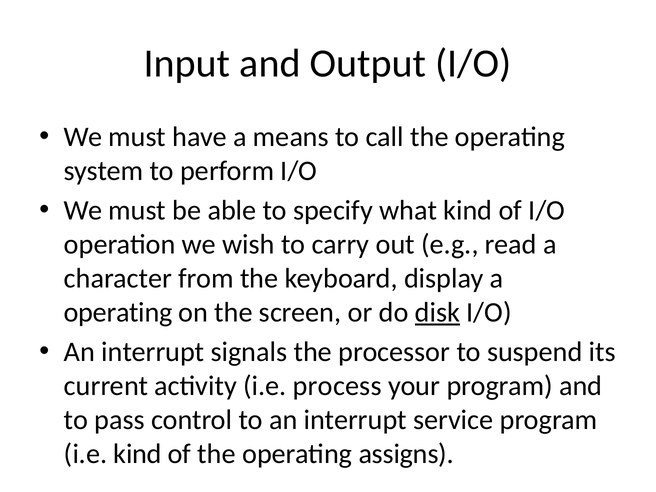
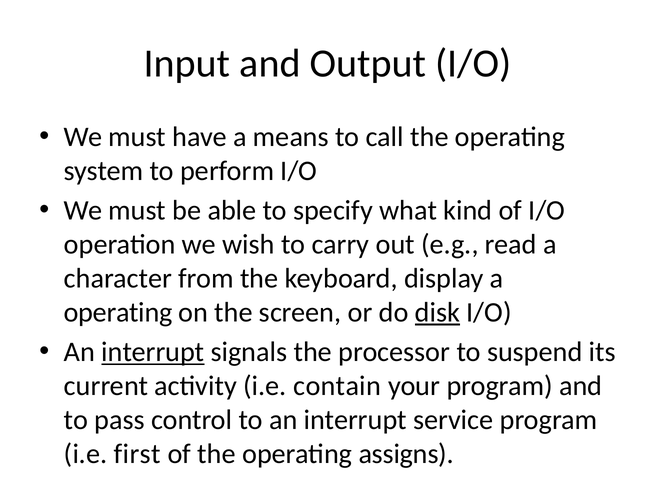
interrupt at (153, 352) underline: none -> present
process: process -> contain
i.e kind: kind -> first
